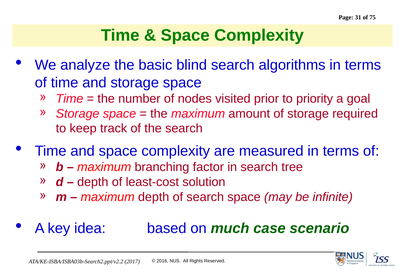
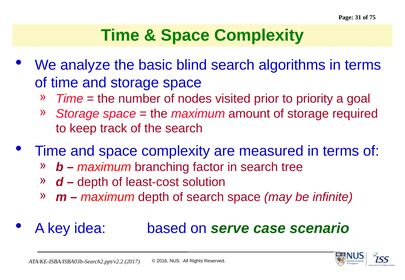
much: much -> serve
